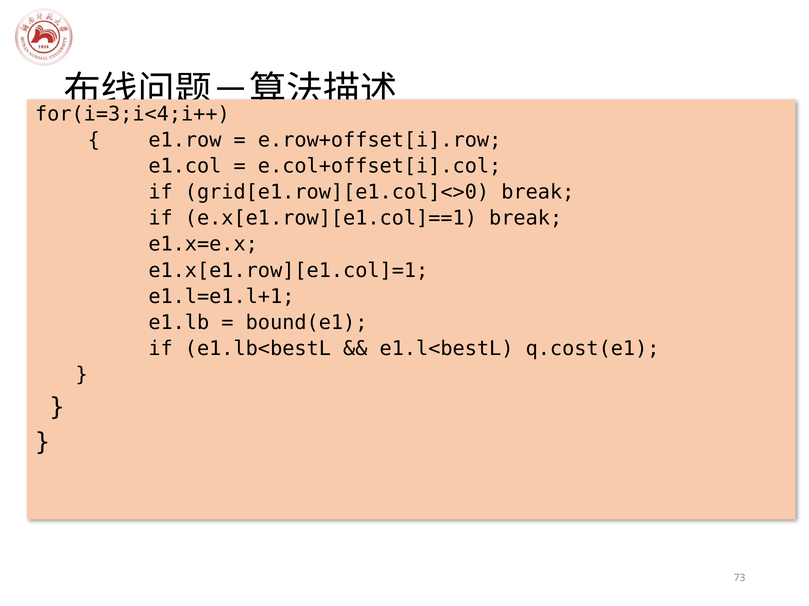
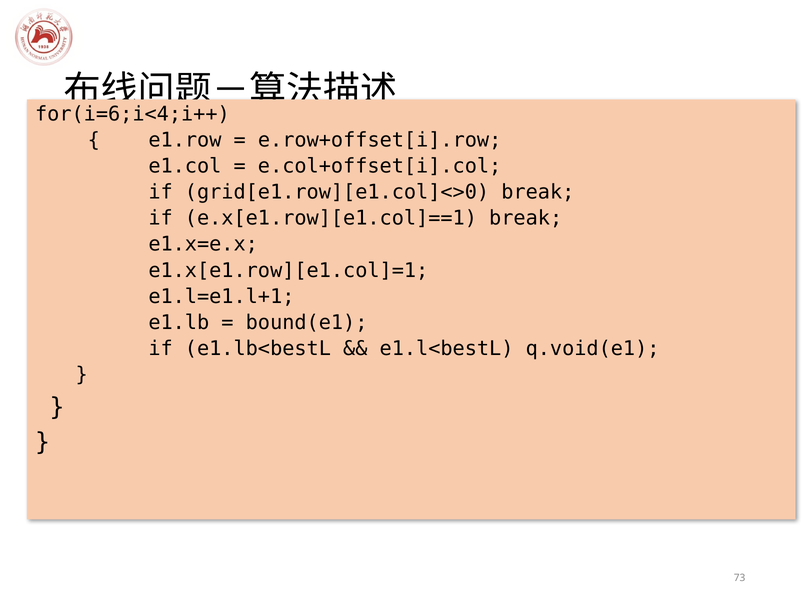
for(i=3;i<4;i++: for(i=3;i<4;i++ -> for(i=6;i<4;i++
q.cost(e1: q.cost(e1 -> q.void(e1
